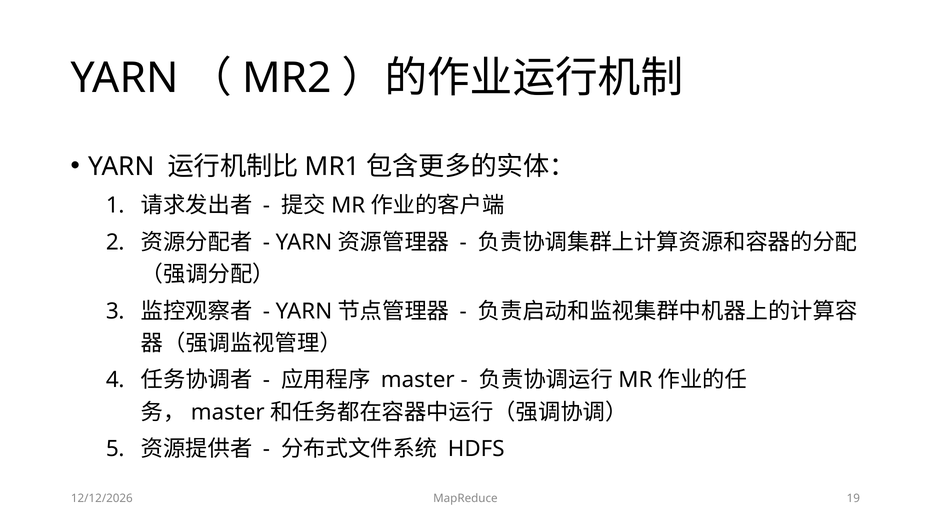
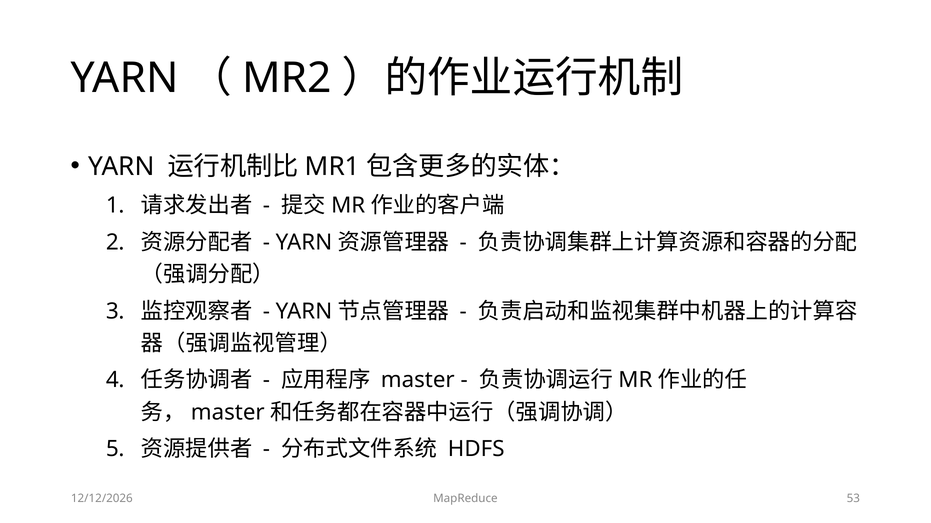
19: 19 -> 53
